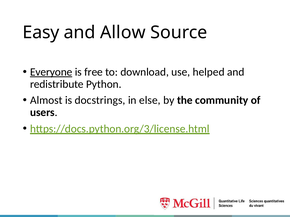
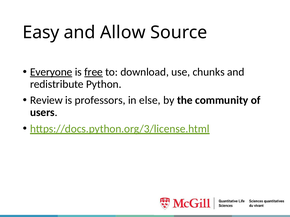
free underline: none -> present
helped: helped -> chunks
Almost: Almost -> Review
docstrings: docstrings -> professors
